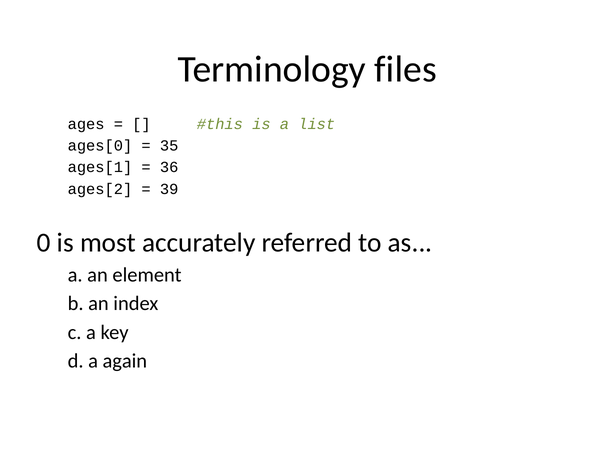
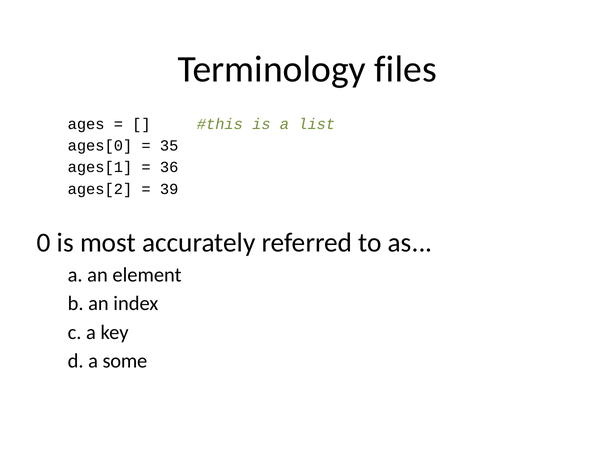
again: again -> some
